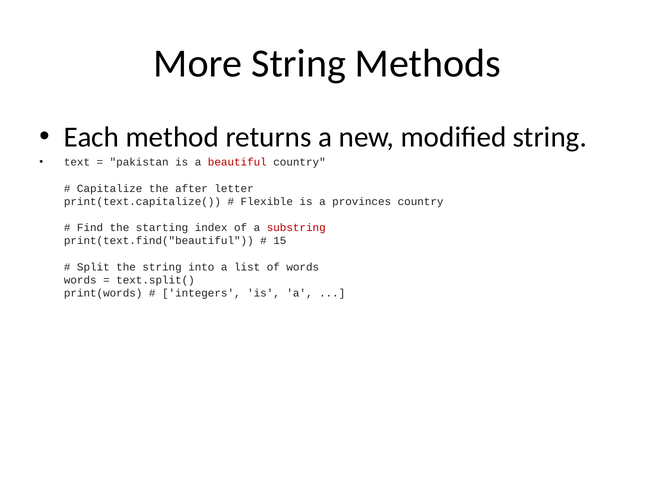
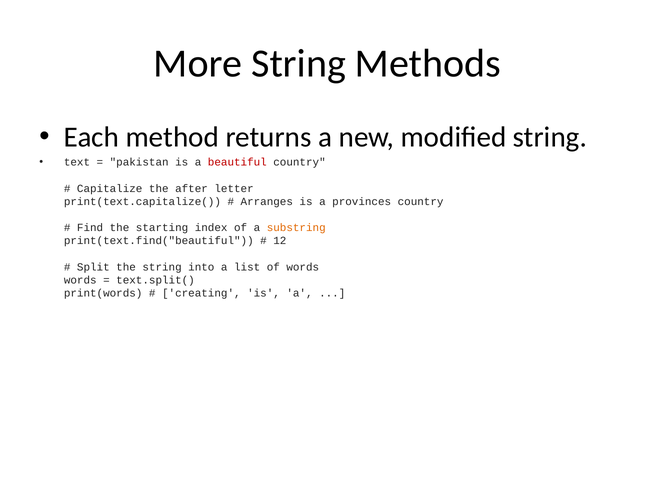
Flexible: Flexible -> Arranges
substring colour: red -> orange
15: 15 -> 12
integers: integers -> creating
